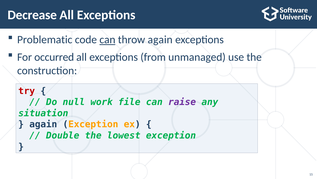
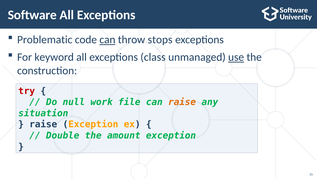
Decrease: Decrease -> Software
throw again: again -> stops
occurred: occurred -> keyword
from: from -> class
use underline: none -> present
raise at (182, 102) colour: purple -> orange
again at (43, 124): again -> raise
lowest: lowest -> amount
